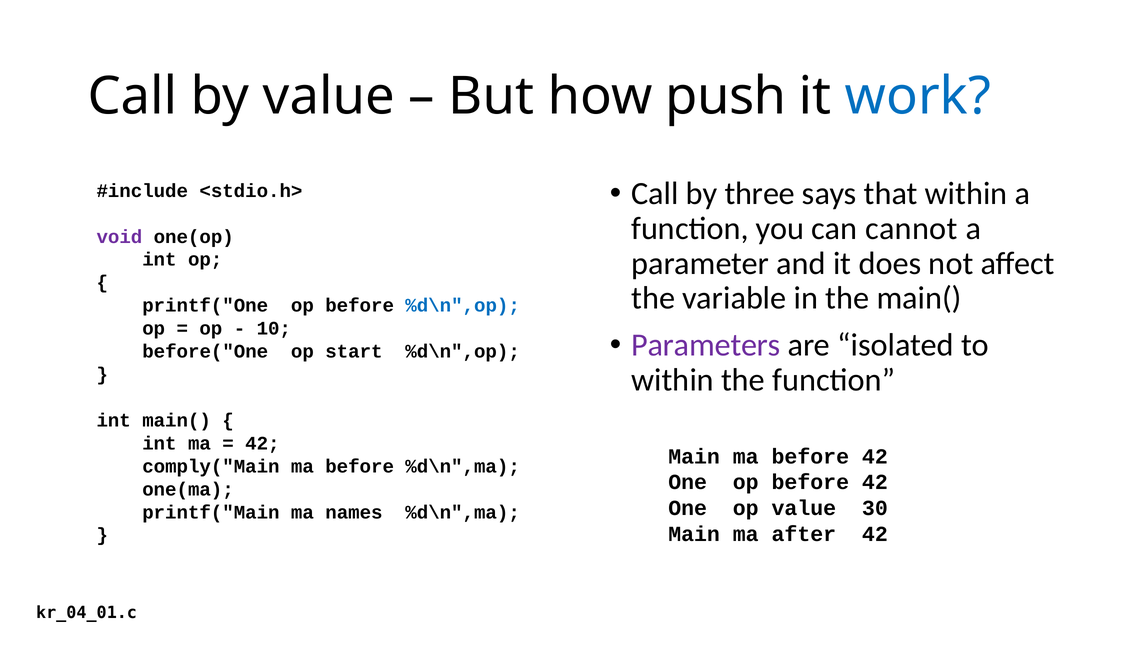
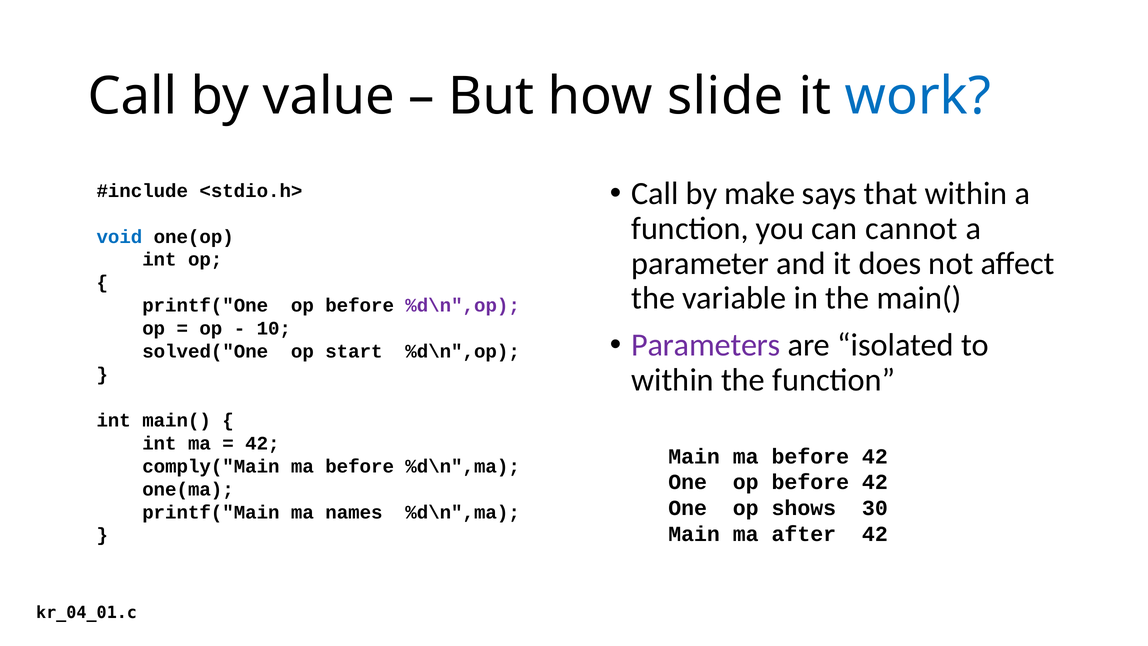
push: push -> slide
three: three -> make
void colour: purple -> blue
%d\n",op at (463, 305) colour: blue -> purple
before("One: before("One -> solved("One
op value: value -> shows
